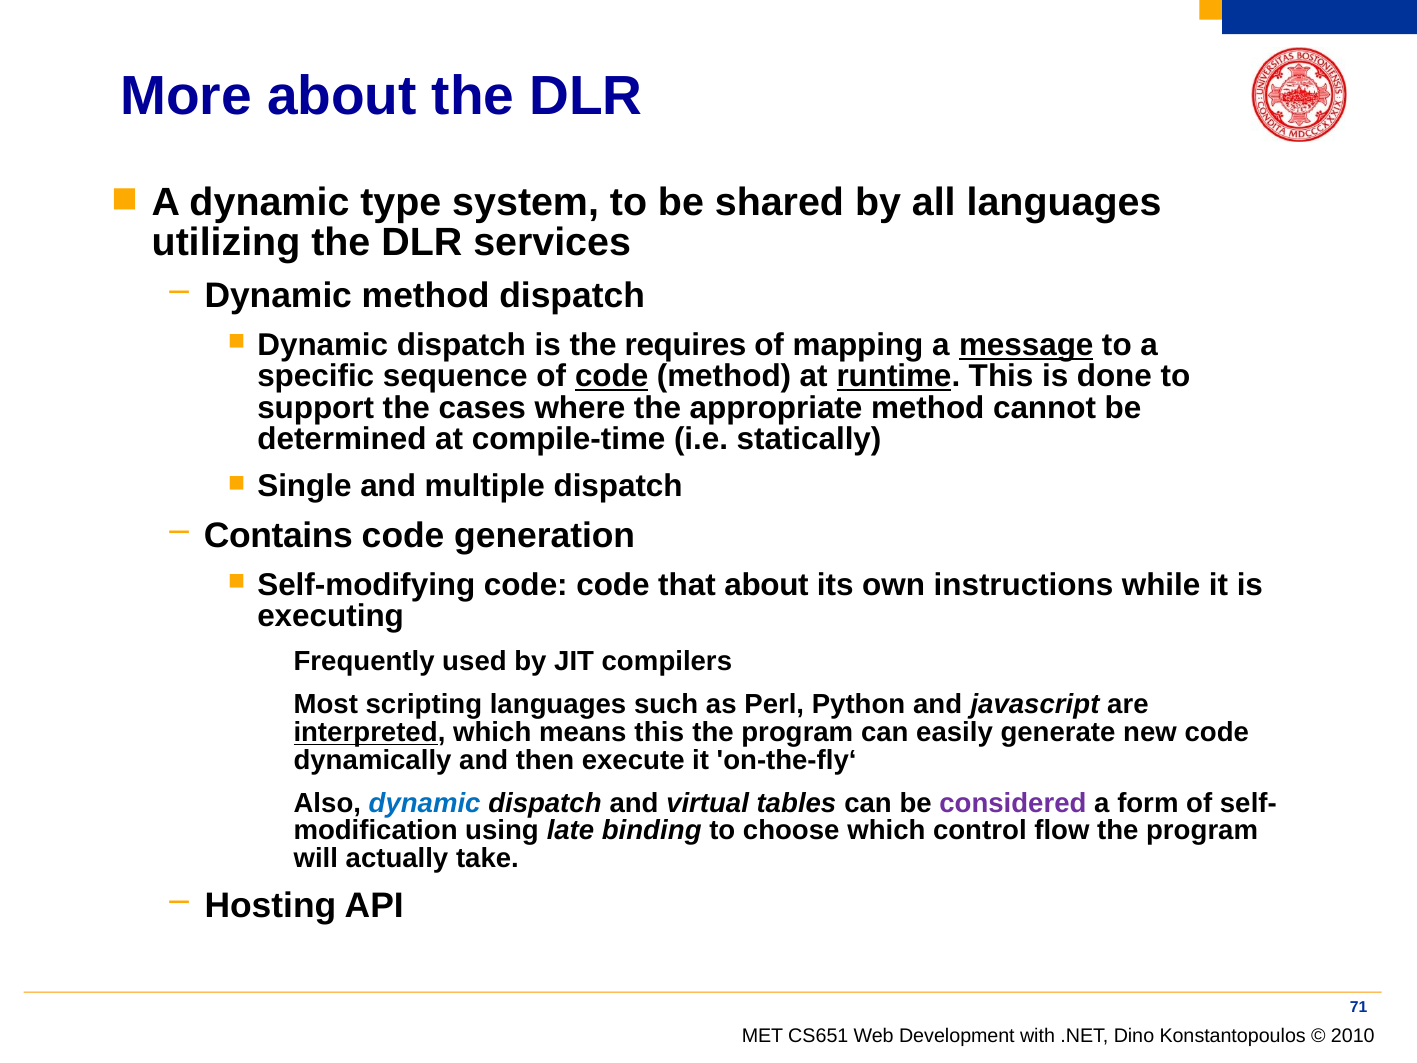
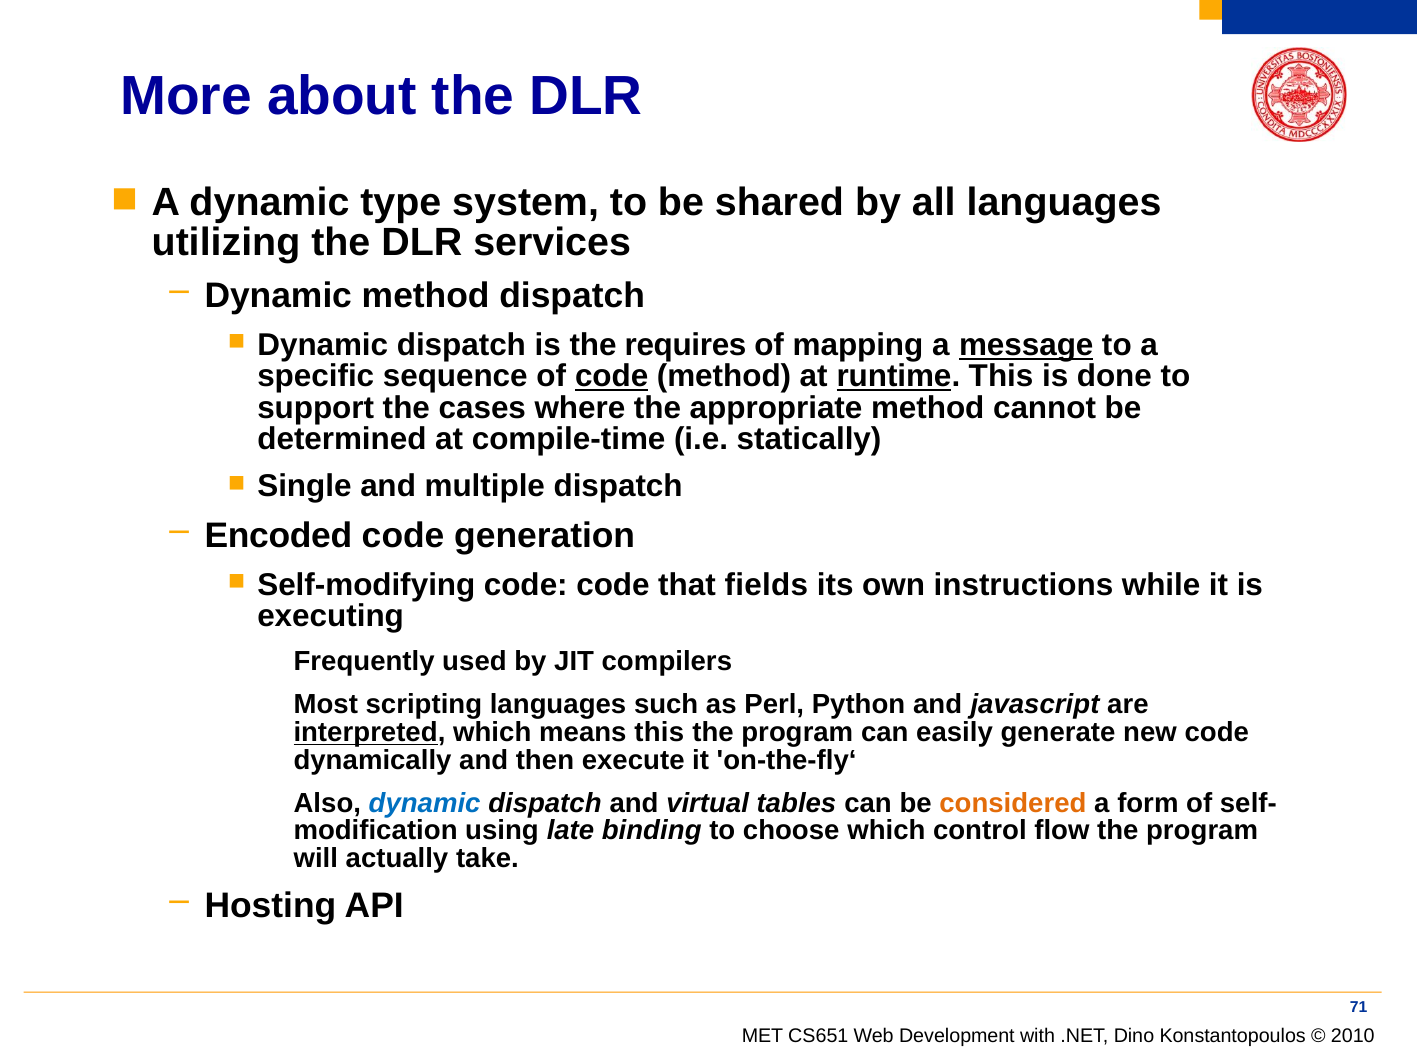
Contains: Contains -> Encoded
that about: about -> fields
considered colour: purple -> orange
